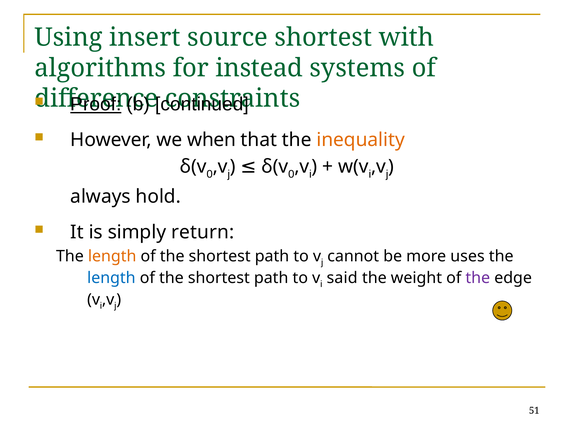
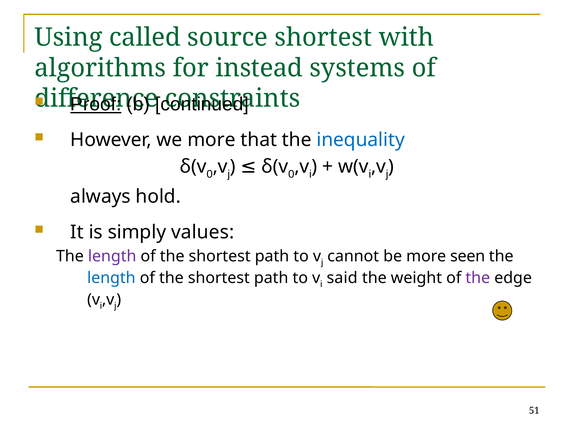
insert: insert -> called
we when: when -> more
inequality colour: orange -> blue
return: return -> values
length at (112, 256) colour: orange -> purple
uses: uses -> seen
